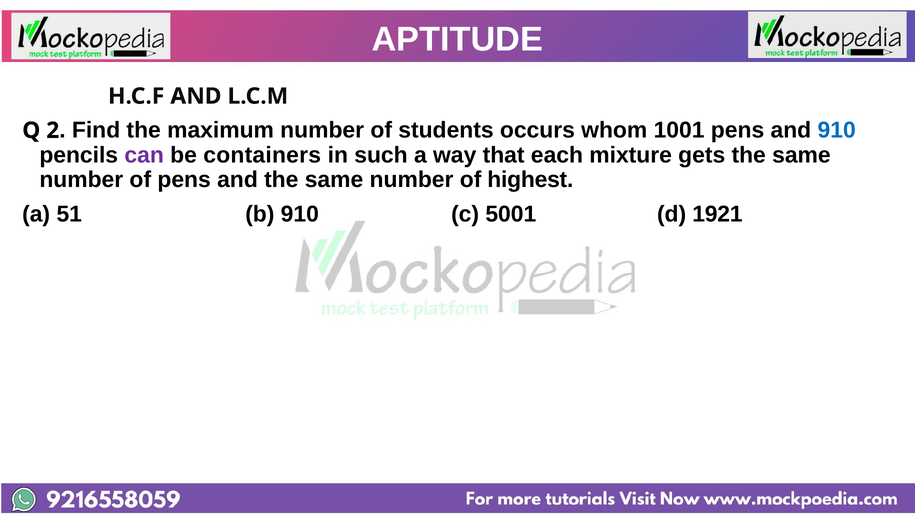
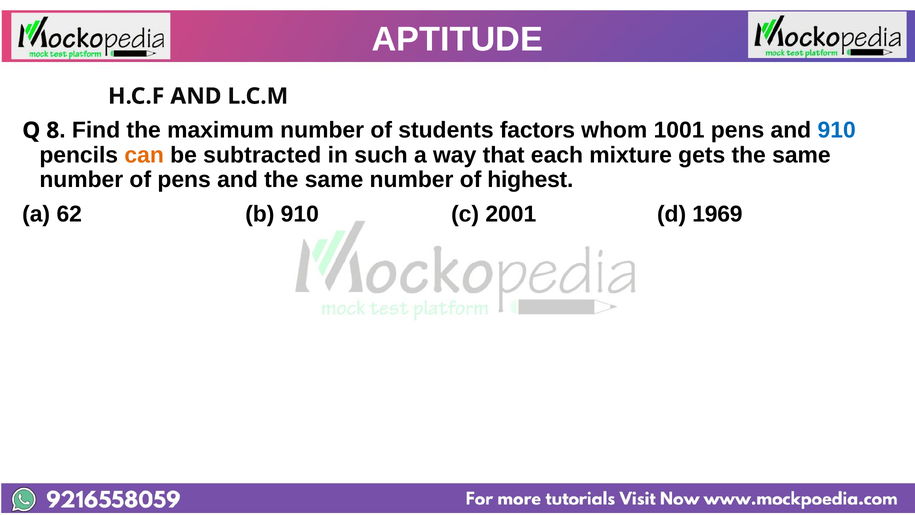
2: 2 -> 8
occurs: occurs -> factors
can colour: purple -> orange
containers: containers -> subtracted
51: 51 -> 62
5001: 5001 -> 2001
1921: 1921 -> 1969
